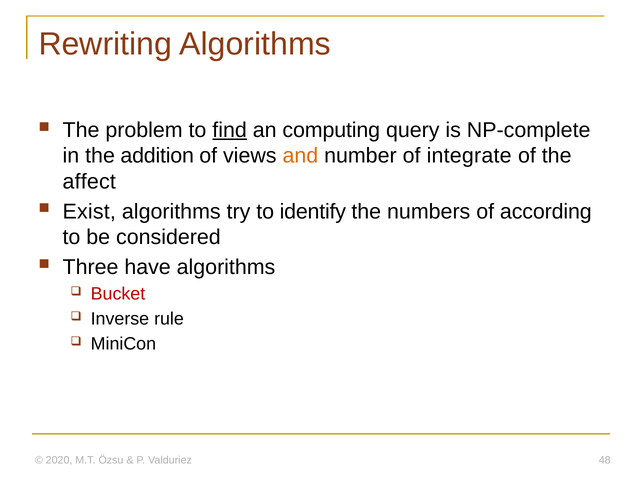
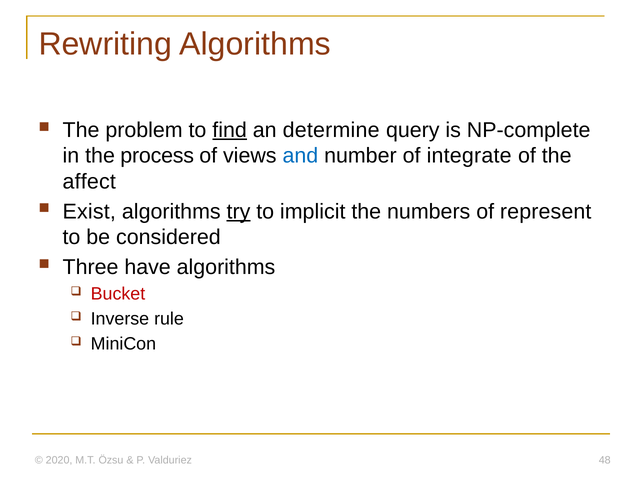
computing: computing -> determine
addition: addition -> process
and colour: orange -> blue
try underline: none -> present
identify: identify -> implicit
according: according -> represent
